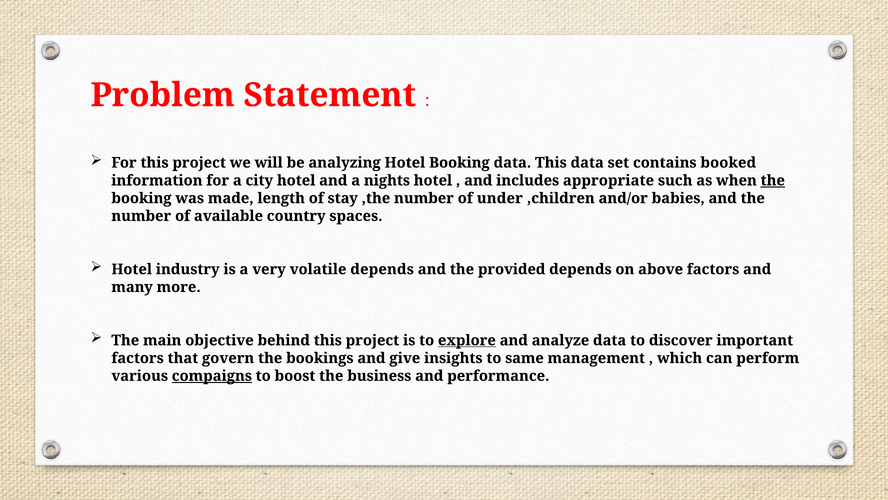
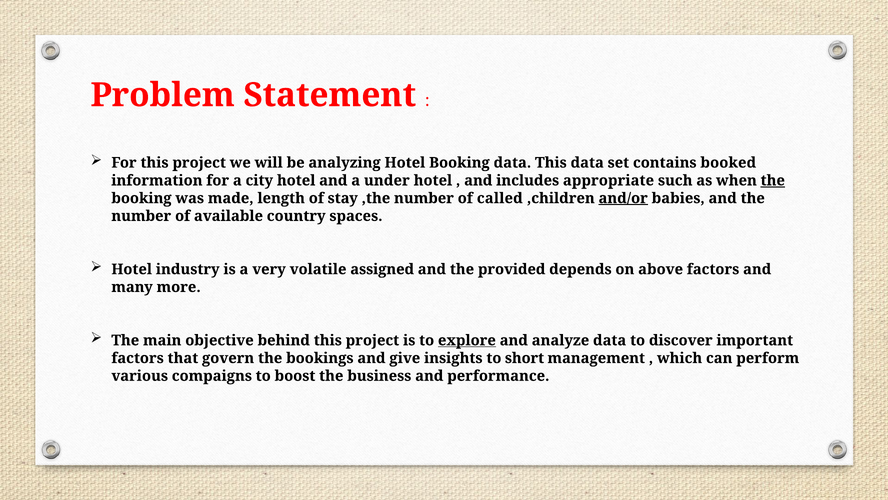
nights: nights -> under
under: under -> called
and/or underline: none -> present
volatile depends: depends -> assigned
same: same -> short
compaigns underline: present -> none
